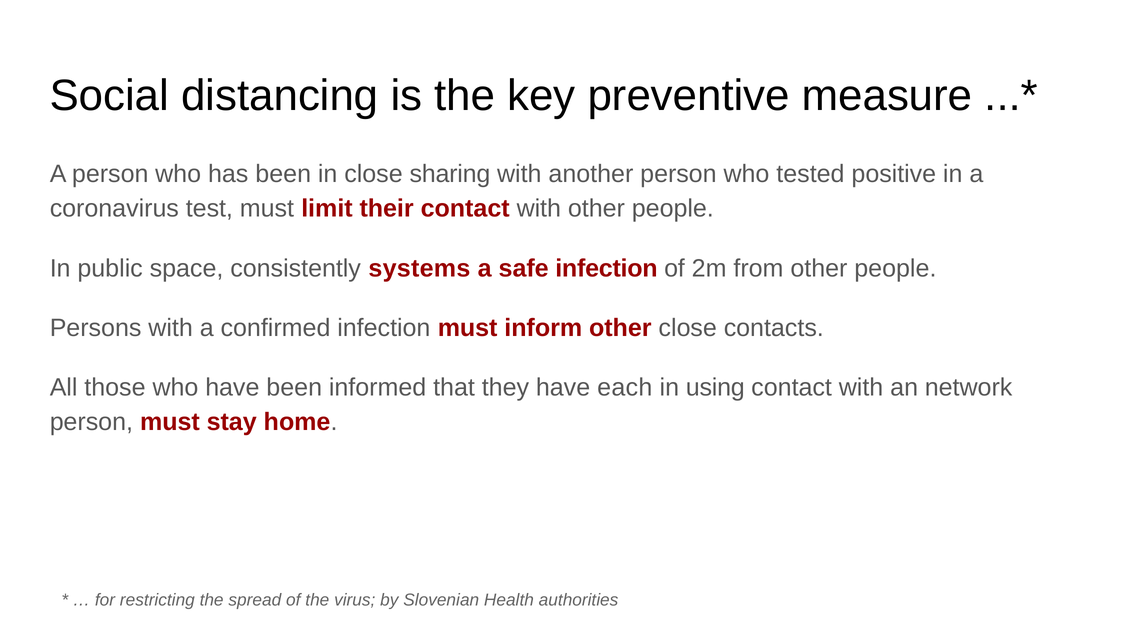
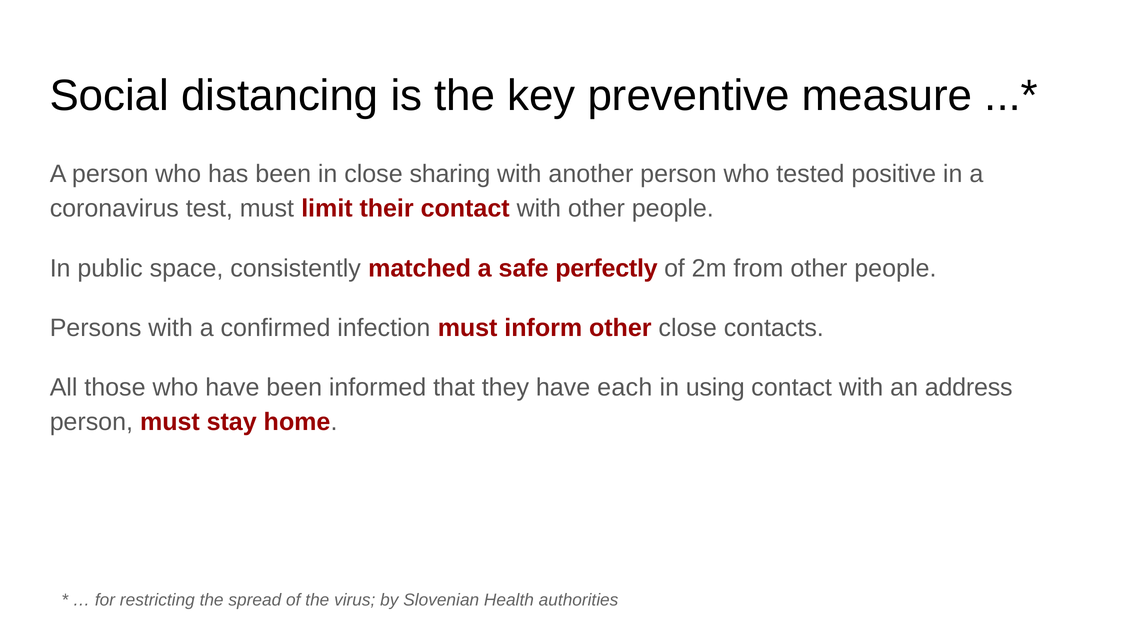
systems: systems -> matched
safe infection: infection -> perfectly
network: network -> address
